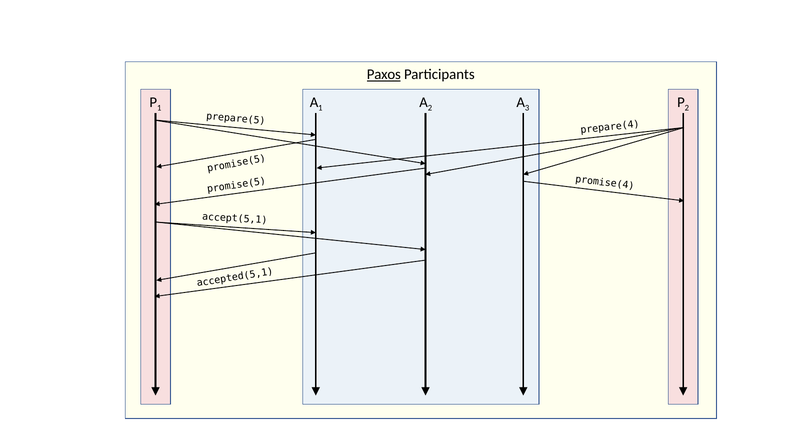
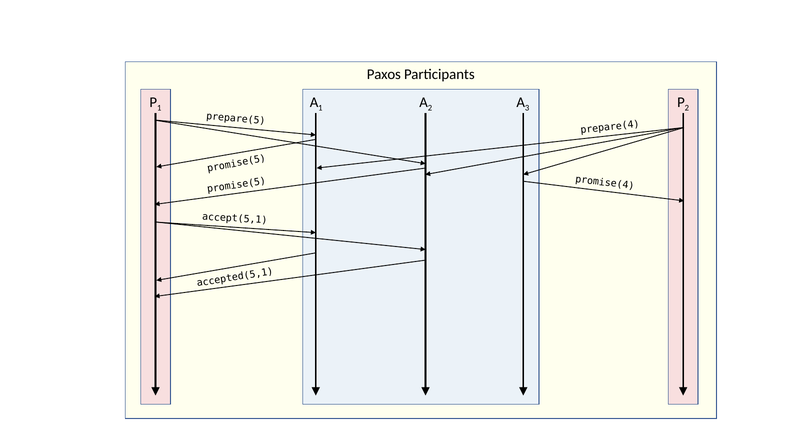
Paxos underline: present -> none
